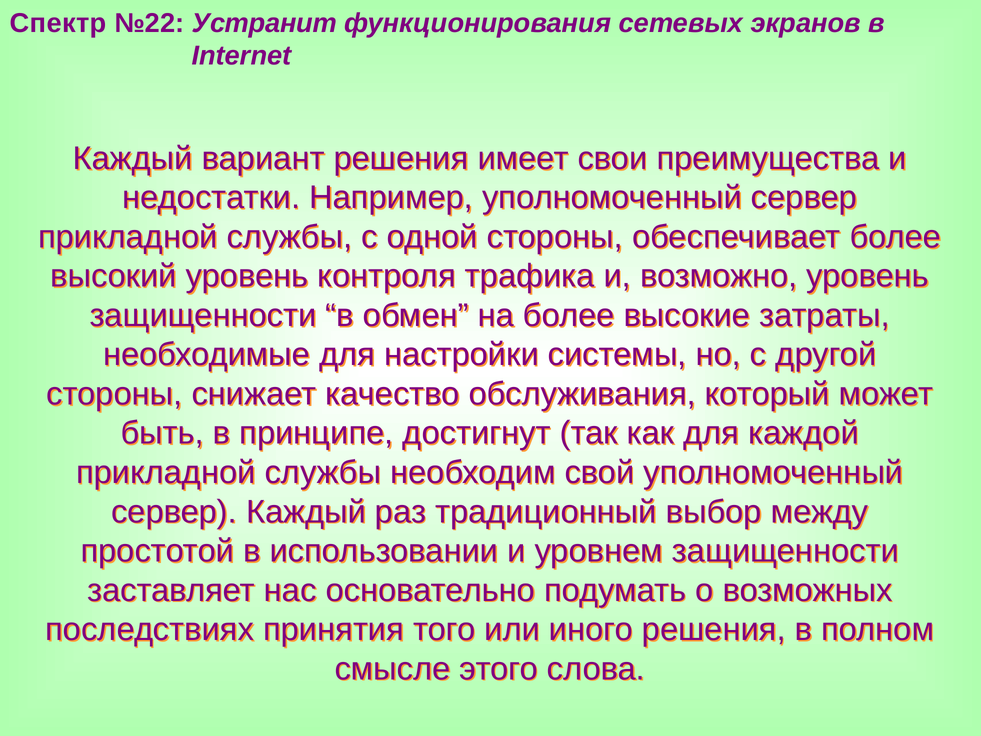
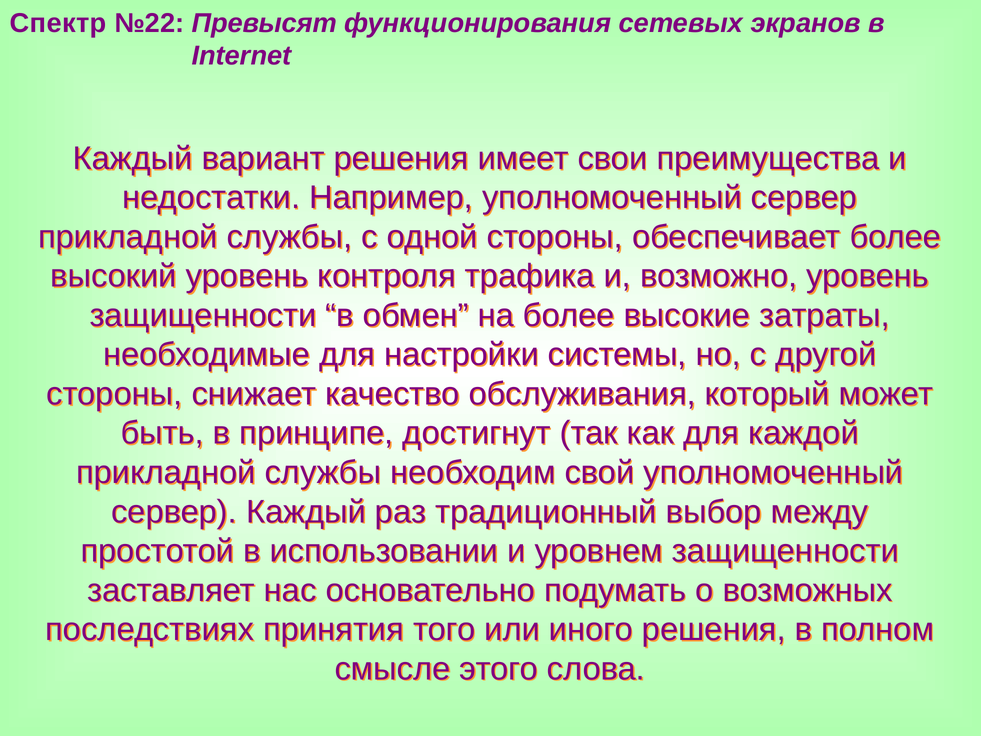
Устранит: Устранит -> Превысят
